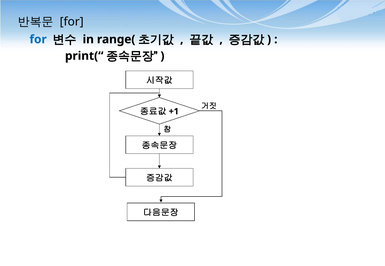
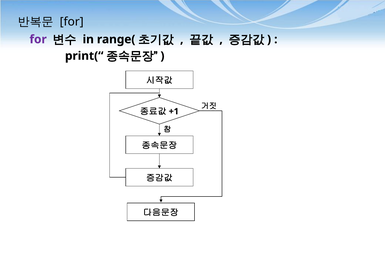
for at (38, 39) colour: blue -> purple
